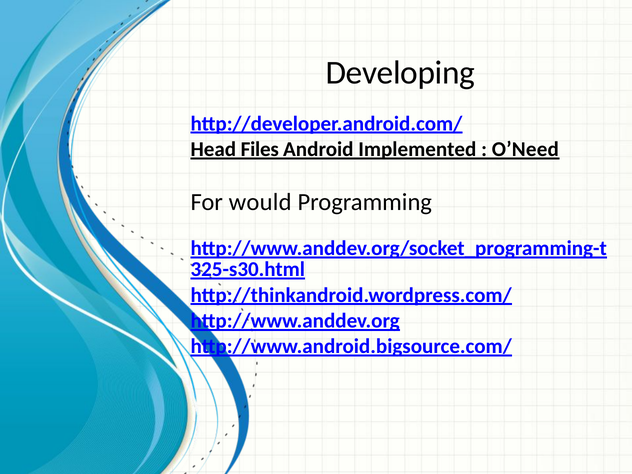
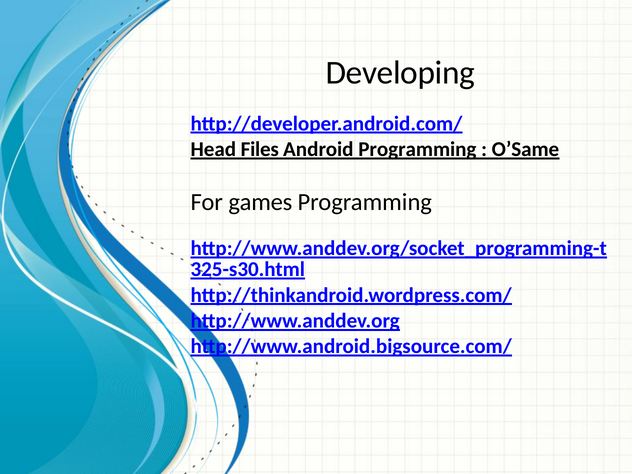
Android Implemented: Implemented -> Programming
O’Need: O’Need -> O’Same
would: would -> games
